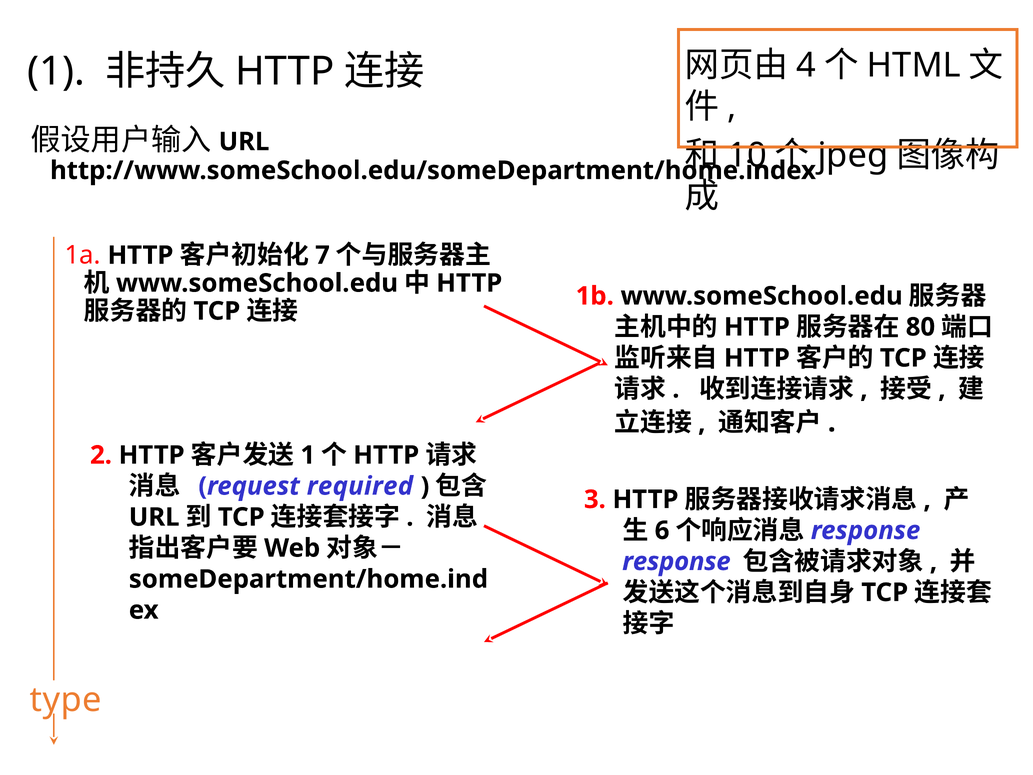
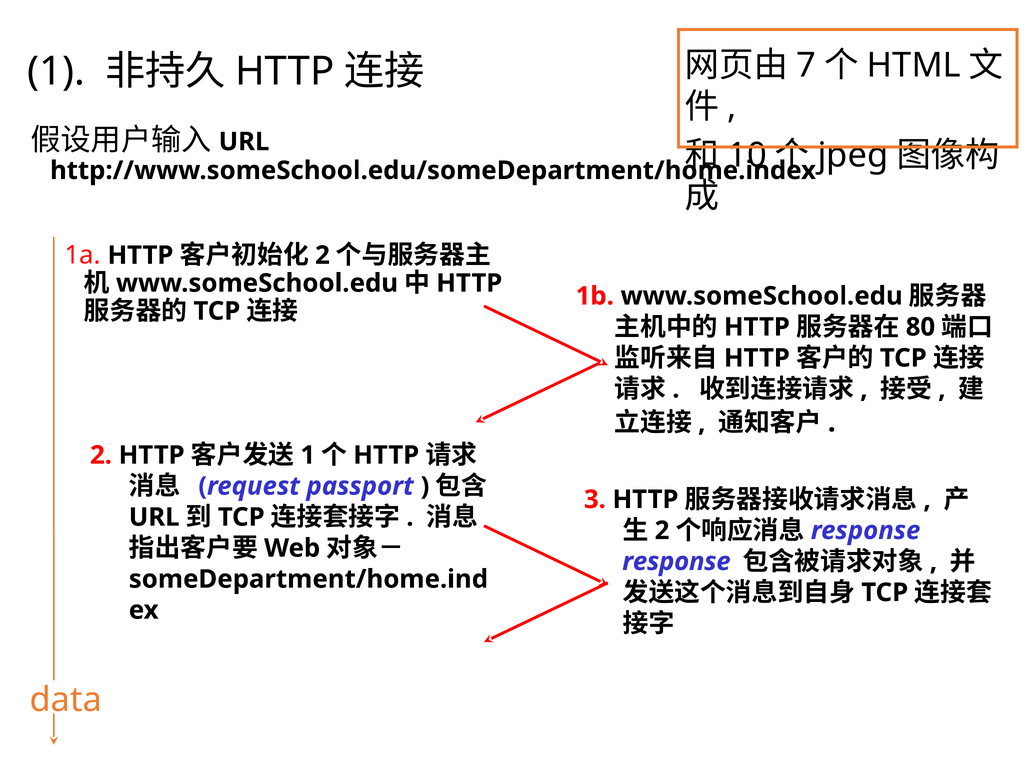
4: 4 -> 7
7 at (322, 255): 7 -> 2
required: required -> passport
6 at (662, 530): 6 -> 2
type: type -> data
